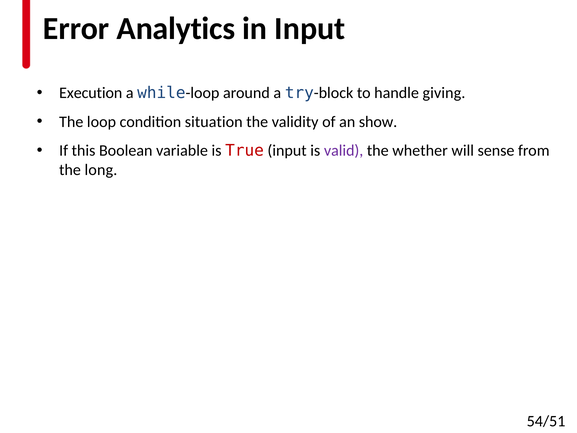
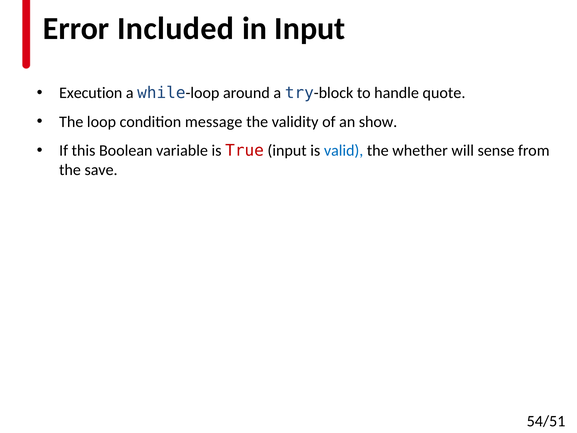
Analytics: Analytics -> Included
giving: giving -> quote
situation: situation -> message
valid colour: purple -> blue
long: long -> save
